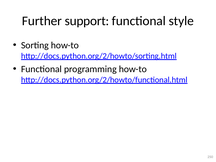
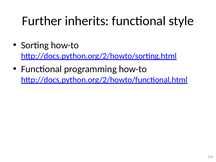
support: support -> inherits
